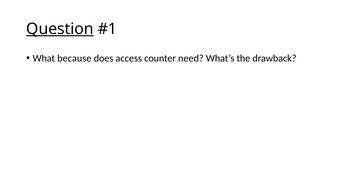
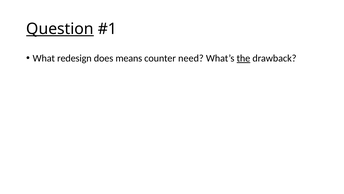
because: because -> redesign
access: access -> means
the underline: none -> present
